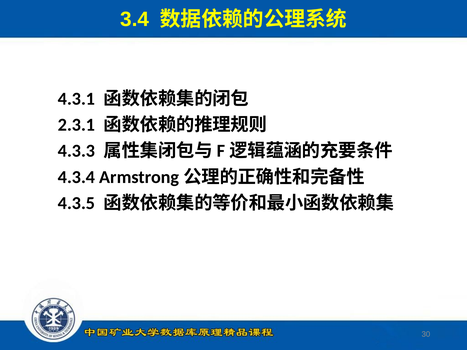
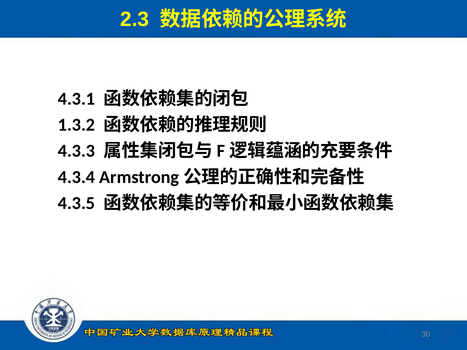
3.4: 3.4 -> 2.3
2.3.1: 2.3.1 -> 1.3.2
